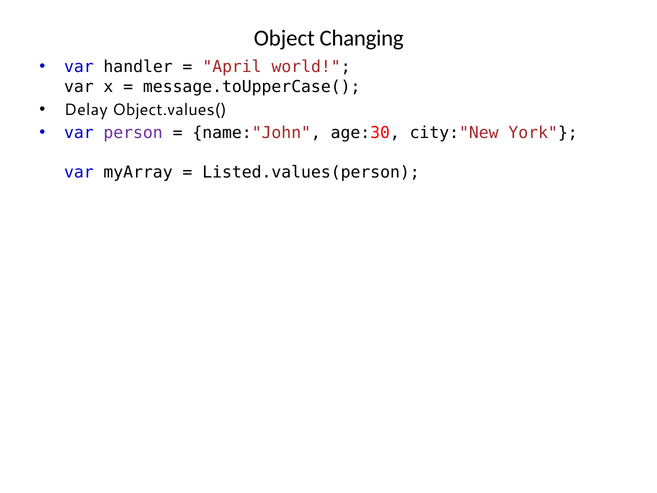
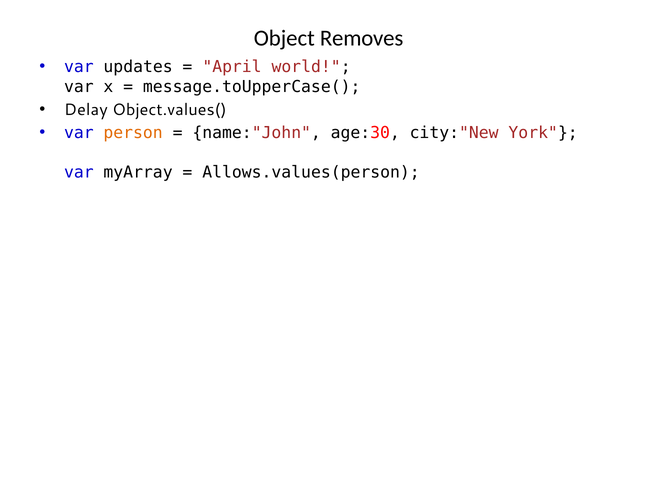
Changing: Changing -> Removes
handler: handler -> updates
person colour: purple -> orange
Listed.values(person: Listed.values(person -> Allows.values(person
